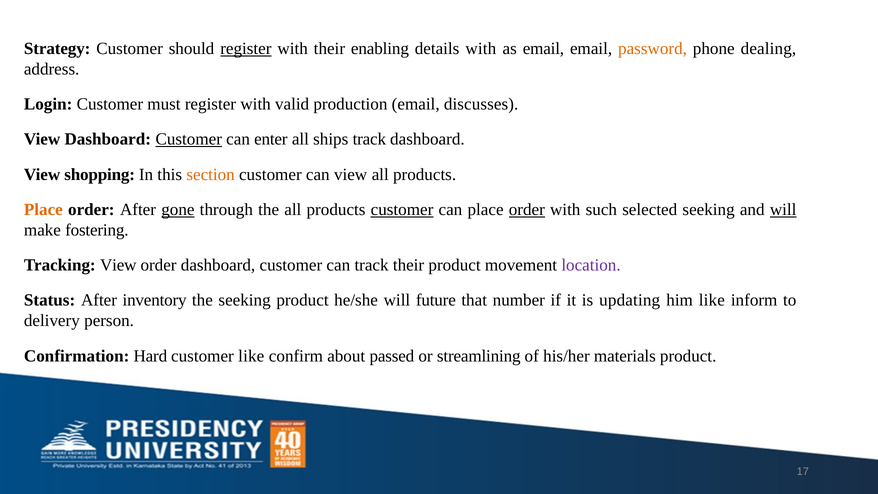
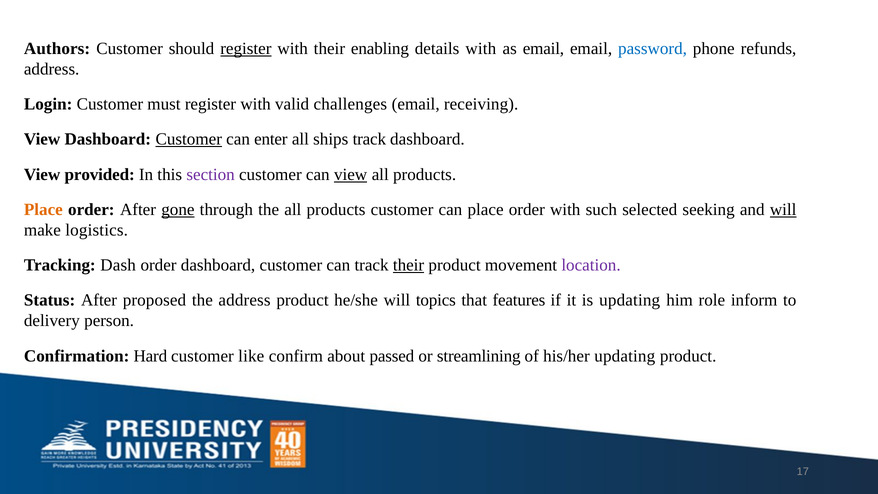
Strategy: Strategy -> Authors
password colour: orange -> blue
dealing: dealing -> refunds
production: production -> challenges
discusses: discusses -> receiving
shopping: shopping -> provided
section colour: orange -> purple
view at (351, 174) underline: none -> present
customer at (402, 210) underline: present -> none
order at (527, 210) underline: present -> none
fostering: fostering -> logistics
Tracking View: View -> Dash
their at (409, 265) underline: none -> present
inventory: inventory -> proposed
the seeking: seeking -> address
future: future -> topics
number: number -> features
him like: like -> role
his/her materials: materials -> updating
